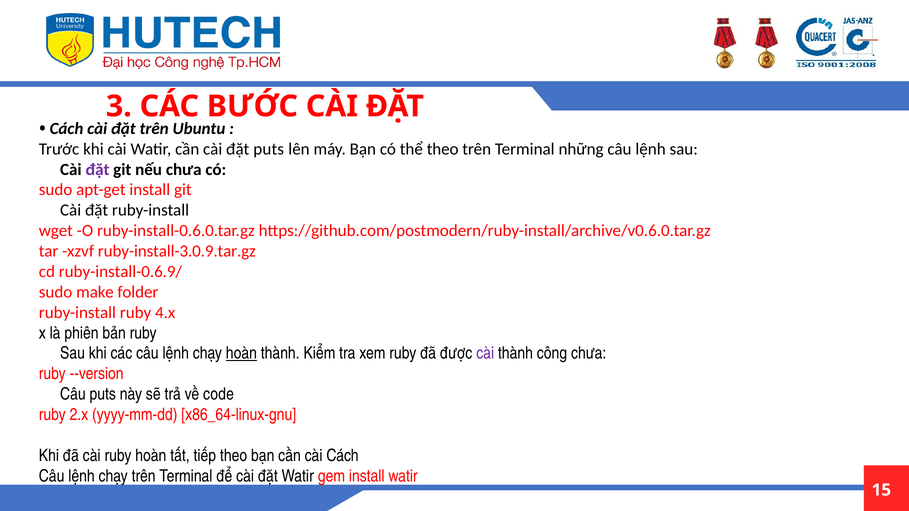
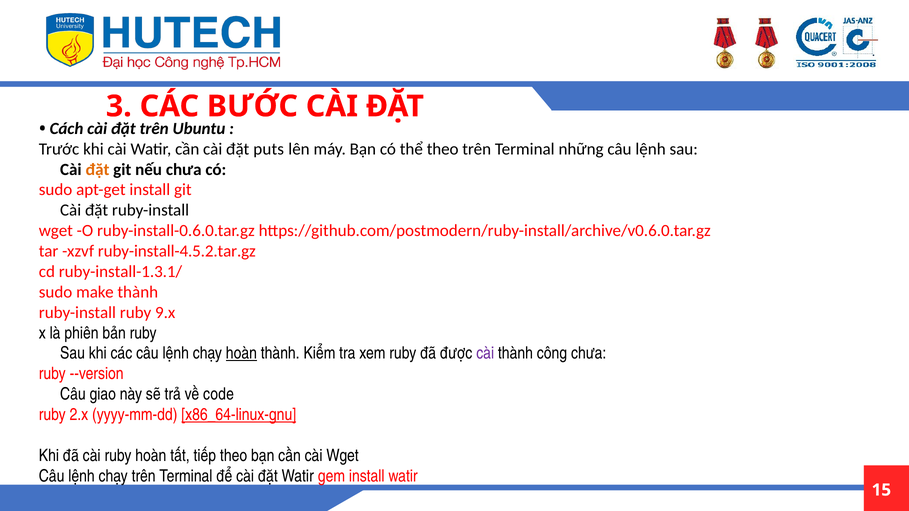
đặt at (97, 170) colour: purple -> orange
ruby-install-3.0.9.tar.gz: ruby-install-3.0.9.tar.gz -> ruby-install-4.5.2.tar.gz
ruby-install-0.6.9/: ruby-install-0.6.9/ -> ruby-install-1.3.1/
make folder: folder -> thành
4.x: 4.x -> 9.x
▪Câu puts: puts -> giao
x86_64-linux-gnu underline: none -> present
cài Cách: Cách -> Wget
